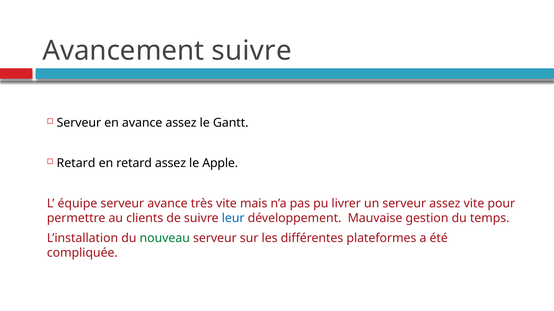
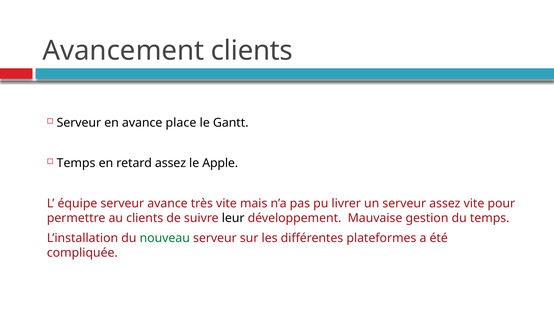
Avancement suivre: suivre -> clients
avance assez: assez -> place
Retard at (76, 163): Retard -> Temps
leur colour: blue -> black
